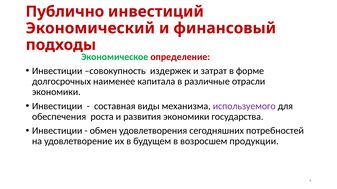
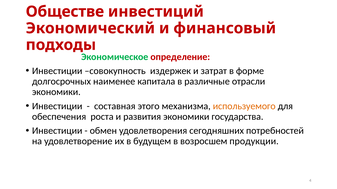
Публично: Публично -> Обществе
виды: виды -> этого
используемого colour: purple -> orange
